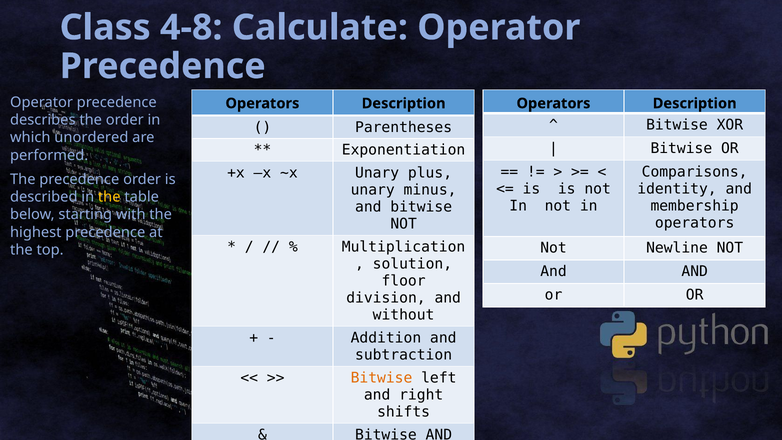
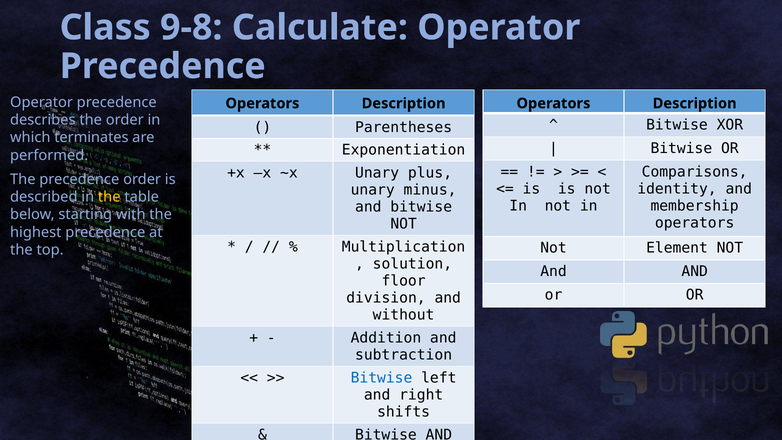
4-8: 4-8 -> 9-8
unordered: unordered -> terminates
Newline: Newline -> Element
Bitwise at (382, 378) colour: orange -> blue
